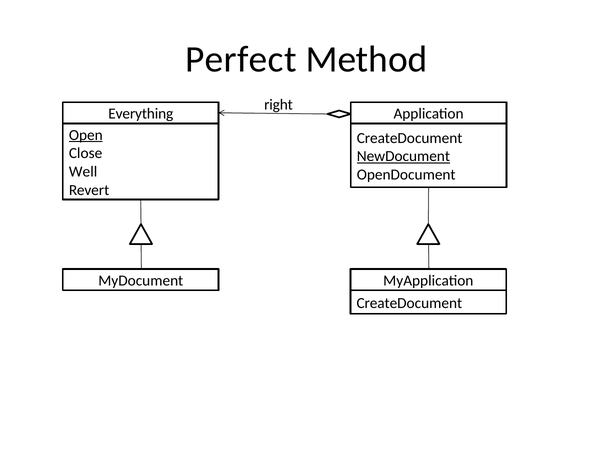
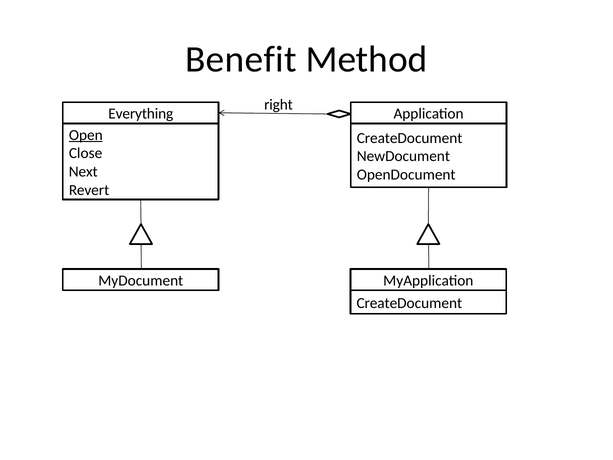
Perfect: Perfect -> Benefit
NewDocument underline: present -> none
Well: Well -> Next
